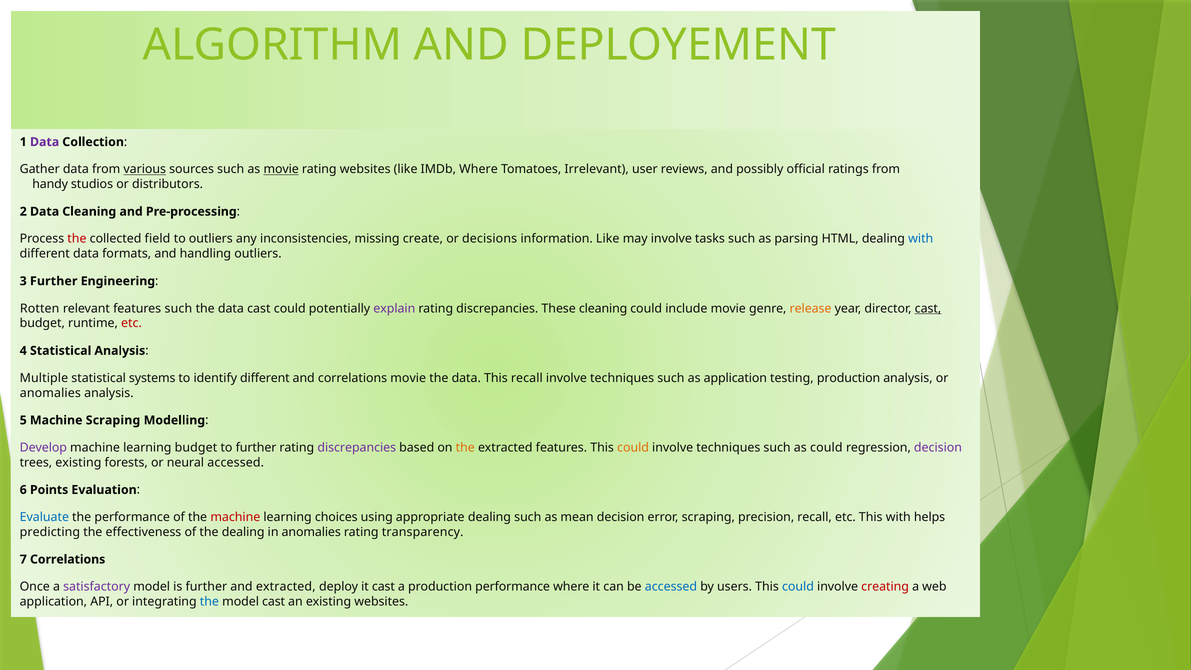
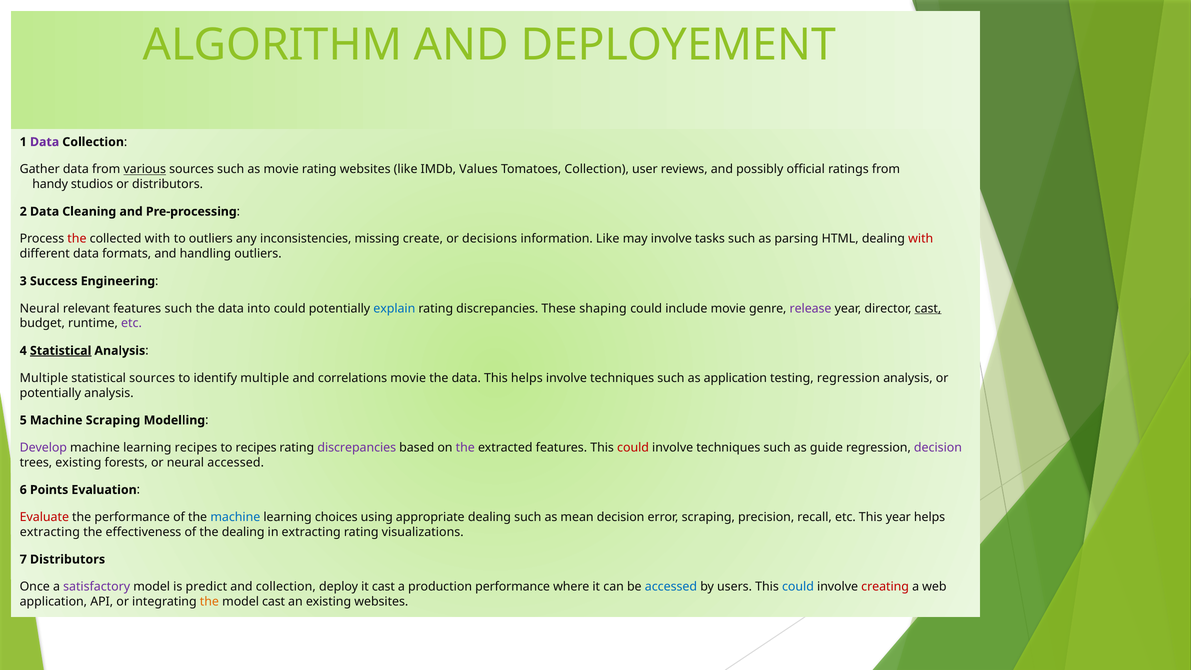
movie at (281, 169) underline: present -> none
IMDb Where: Where -> Values
Tomatoes Irrelevant: Irrelevant -> Collection
collected field: field -> with
with at (921, 239) colour: blue -> red
3 Further: Further -> Success
Rotten at (40, 308): Rotten -> Neural
data cast: cast -> into
explain colour: purple -> blue
These cleaning: cleaning -> shaping
release colour: orange -> purple
etc at (131, 323) colour: red -> purple
Statistical at (61, 351) underline: none -> present
statistical systems: systems -> sources
identify different: different -> multiple
This recall: recall -> helps
testing production: production -> regression
anomalies at (50, 393): anomalies -> potentially
learning budget: budget -> recipes
to further: further -> recipes
the at (465, 448) colour: orange -> purple
could at (633, 448) colour: orange -> red
as could: could -> guide
Evaluate colour: blue -> red
machine at (235, 517) colour: red -> blue
This with: with -> year
predicting at (50, 532): predicting -> extracting
in anomalies: anomalies -> extracting
transparency: transparency -> visualizations
7 Correlations: Correlations -> Distributors
is further: further -> predict
and extracted: extracted -> collection
the at (209, 602) colour: blue -> orange
